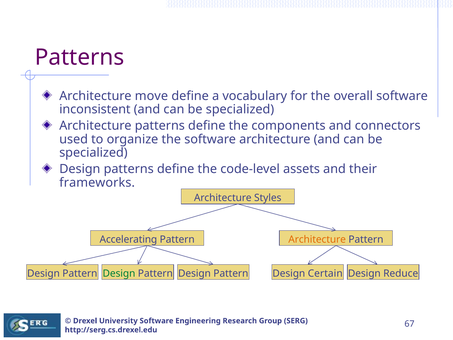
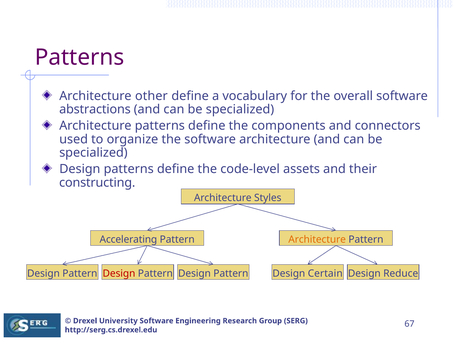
move: move -> other
inconsistent: inconsistent -> abstractions
frameworks: frameworks -> constructing
Design at (119, 273) colour: green -> red
